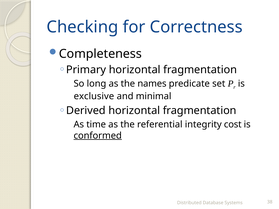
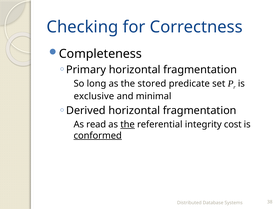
names: names -> stored
time: time -> read
the at (128, 125) underline: none -> present
